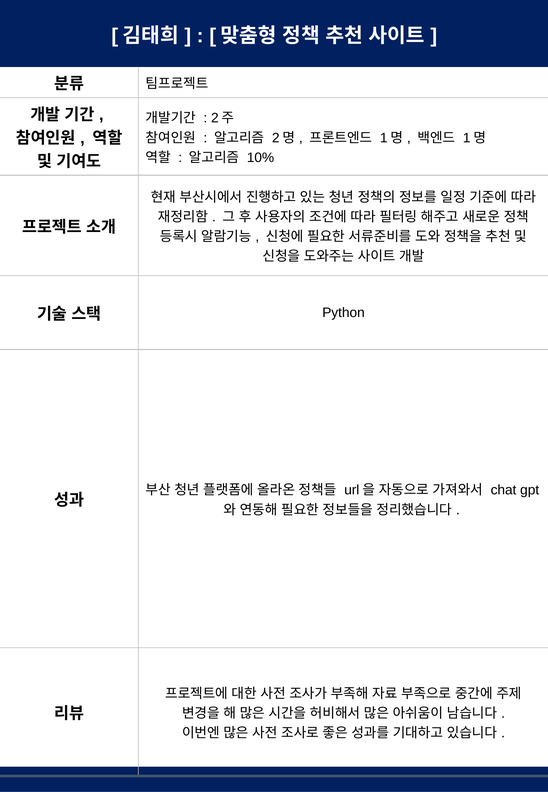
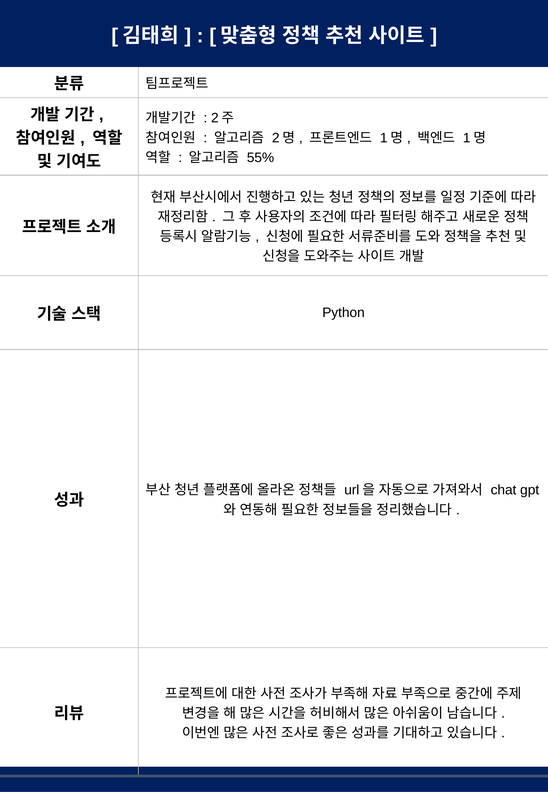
10%: 10% -> 55%
